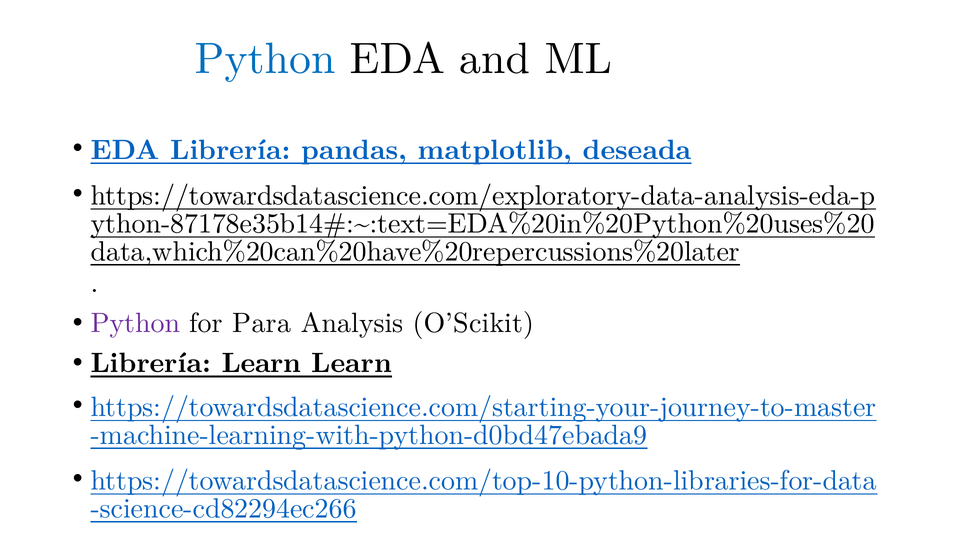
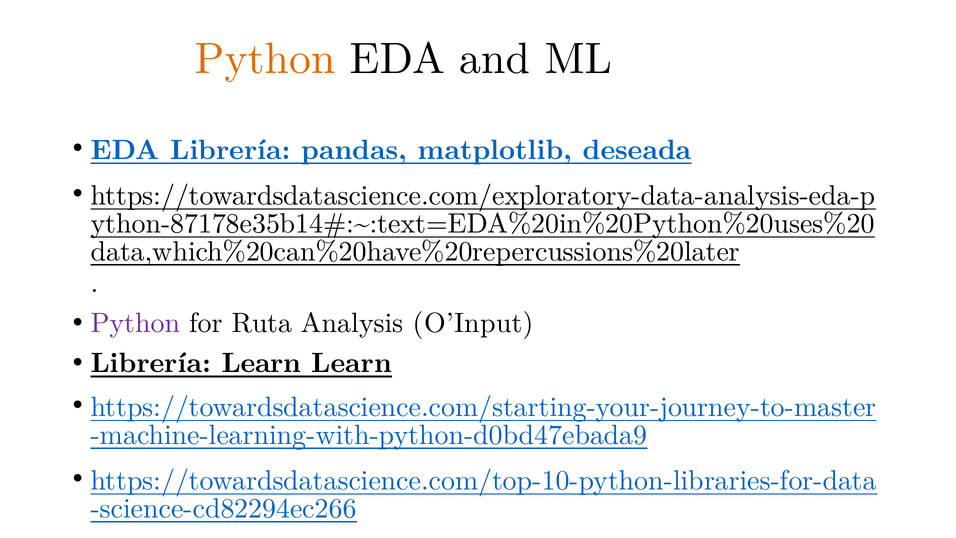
Python at (265, 59) colour: blue -> orange
Para: Para -> Ruta
O’Scikit: O’Scikit -> O’Input
